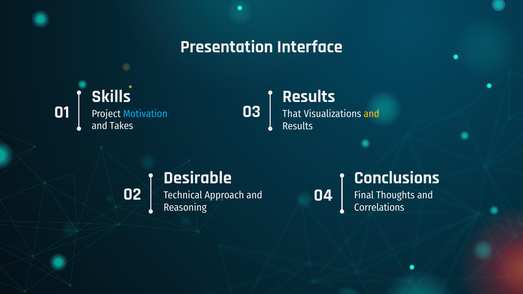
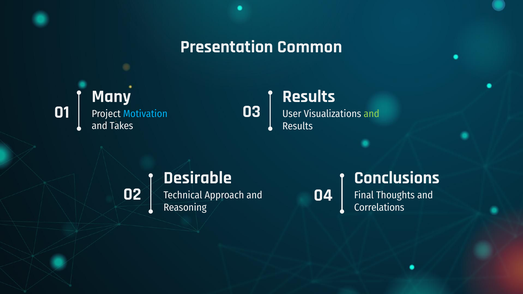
Interface: Interface -> Common
Skills: Skills -> Many
That: That -> User
and at (372, 114) colour: yellow -> light green
